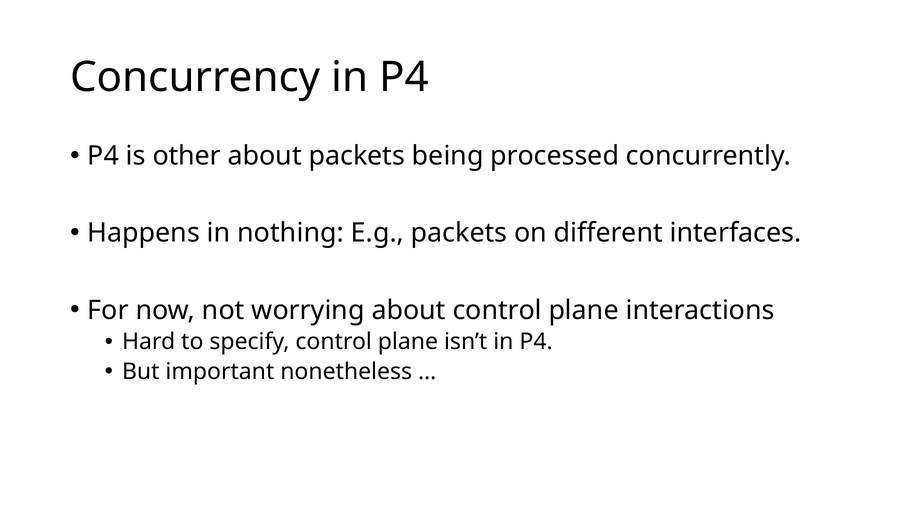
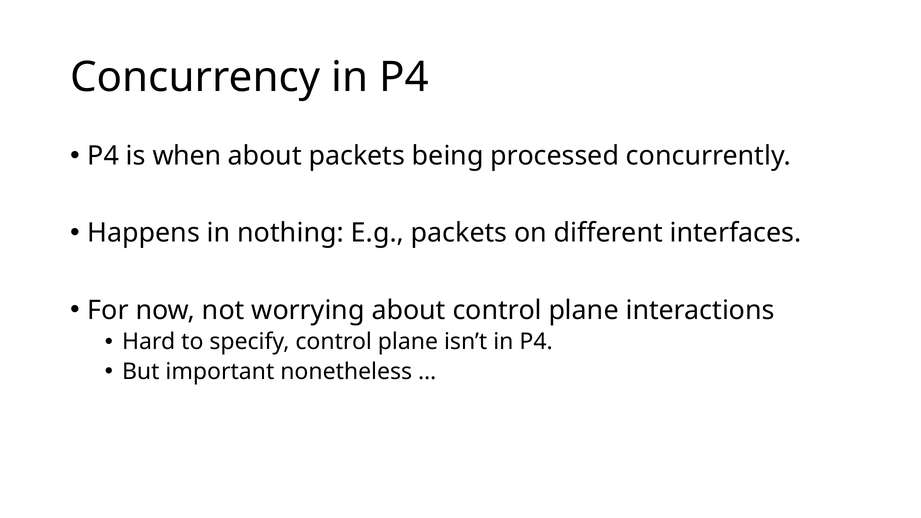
other: other -> when
